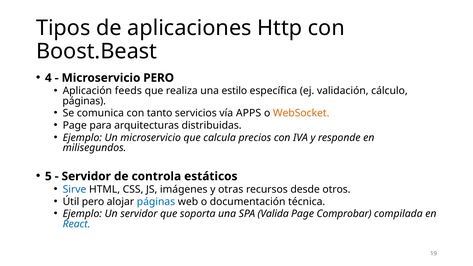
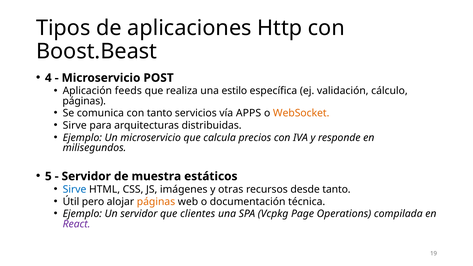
Microservicio PERO: PERO -> POST
Page at (75, 126): Page -> Sirve
controla: controla -> muestra
desde otros: otros -> tanto
páginas at (156, 202) colour: blue -> orange
soporta: soporta -> clientes
Valida: Valida -> Vcpkg
Comprobar: Comprobar -> Operations
React colour: blue -> purple
